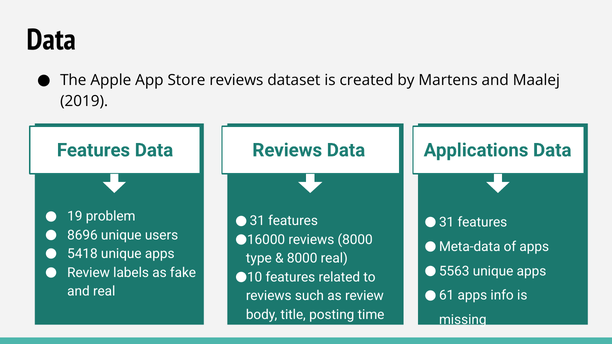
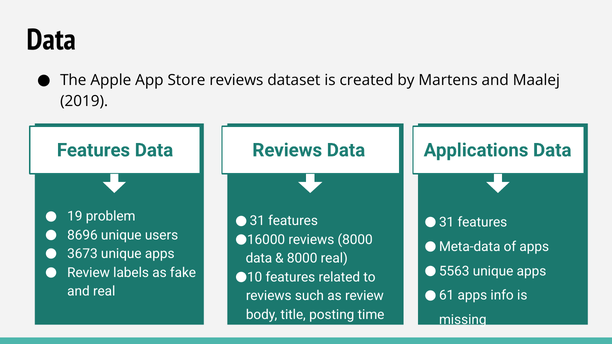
5418: 5418 -> 3673
type at (259, 259): type -> data
